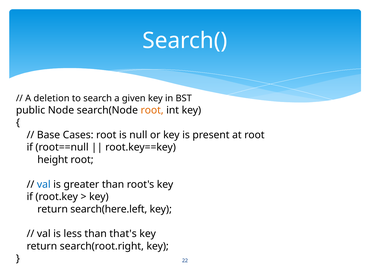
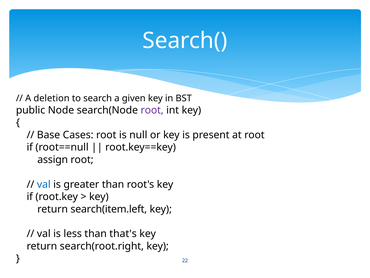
root at (152, 110) colour: orange -> purple
height: height -> assign
search(here.left: search(here.left -> search(item.left
